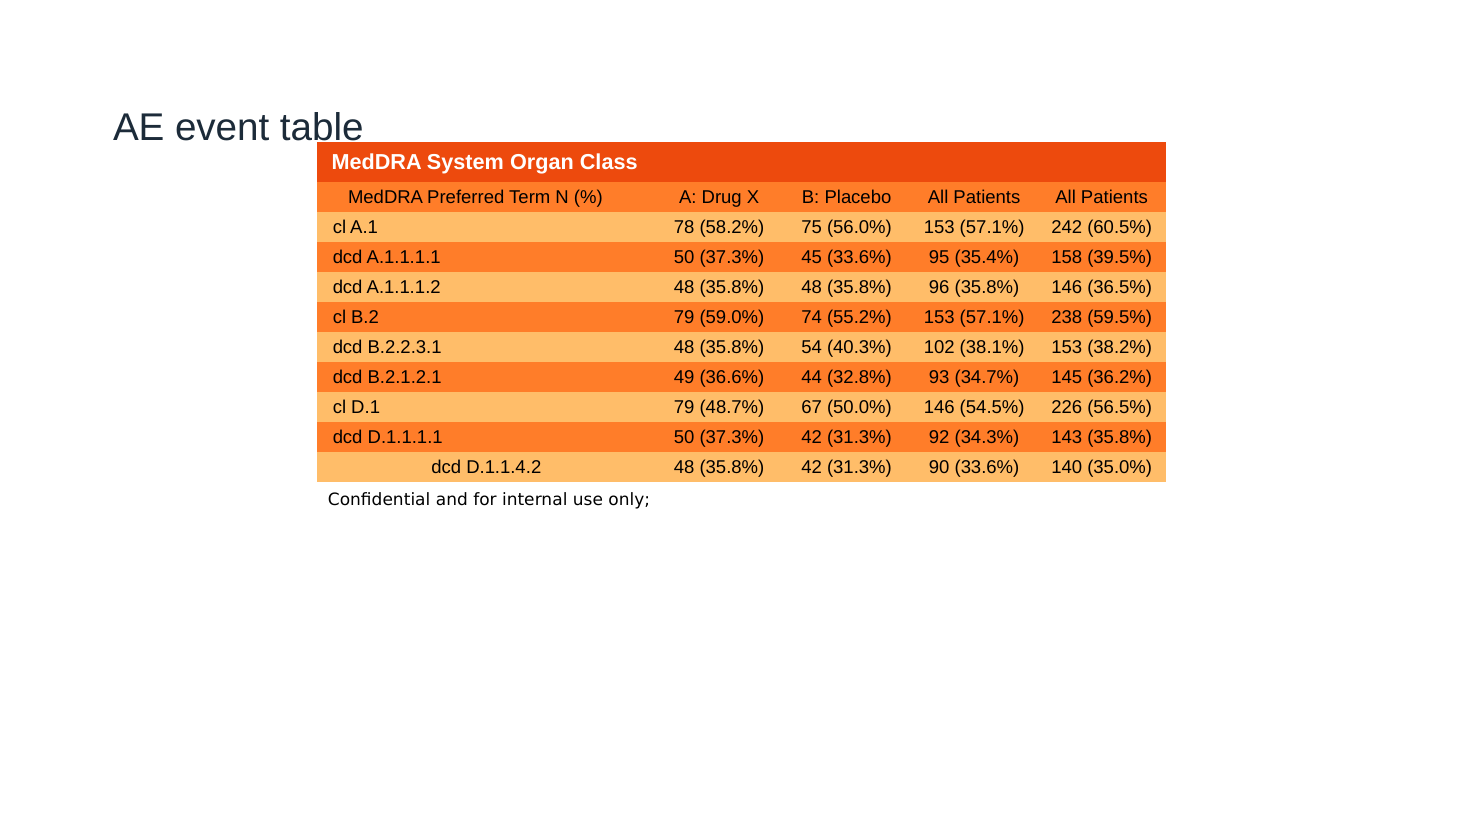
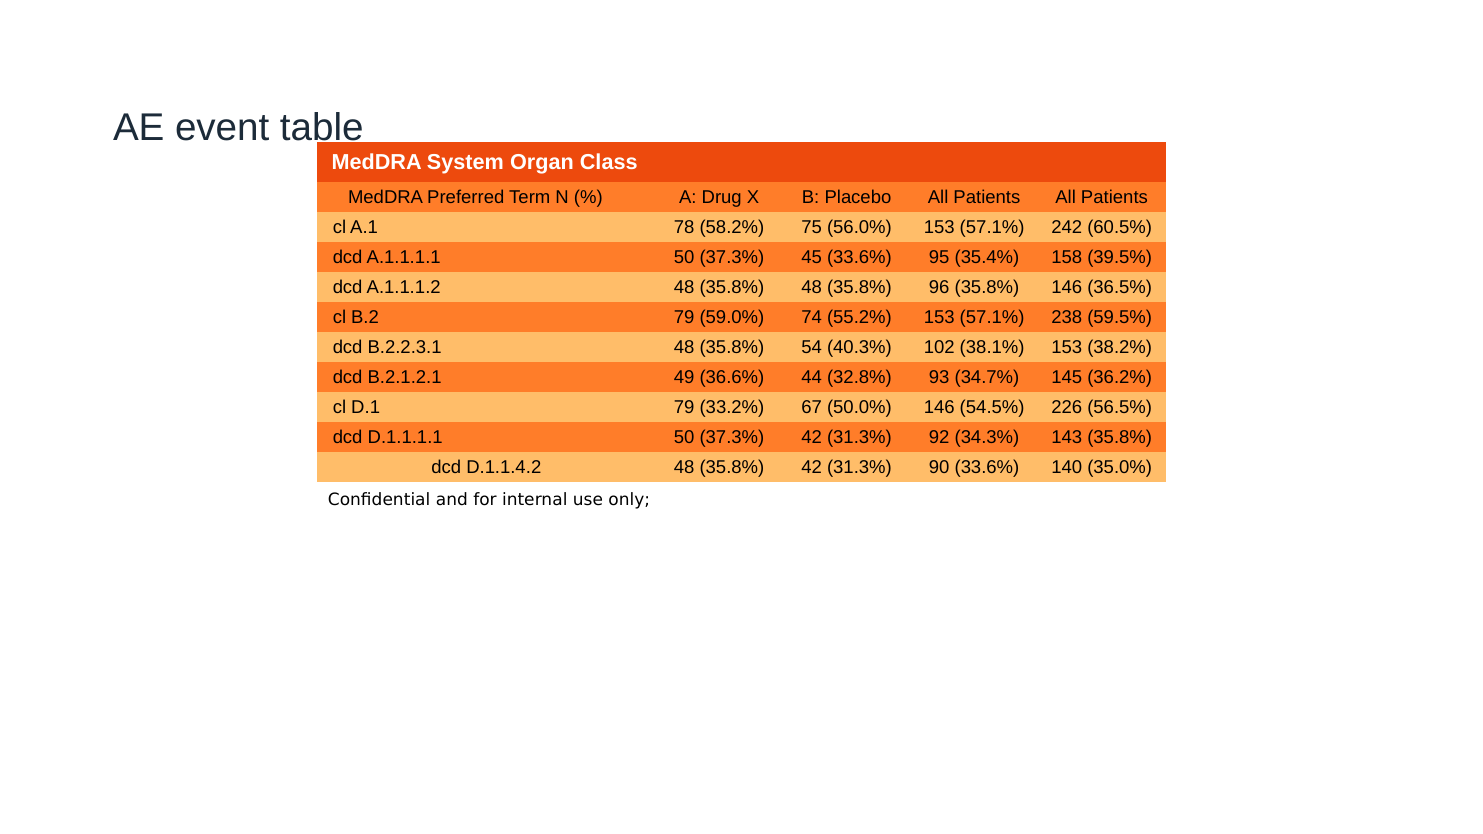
48.7%: 48.7% -> 33.2%
